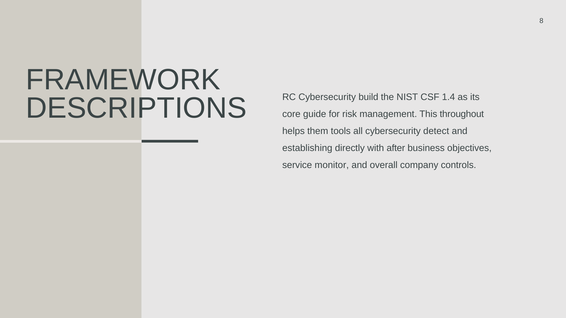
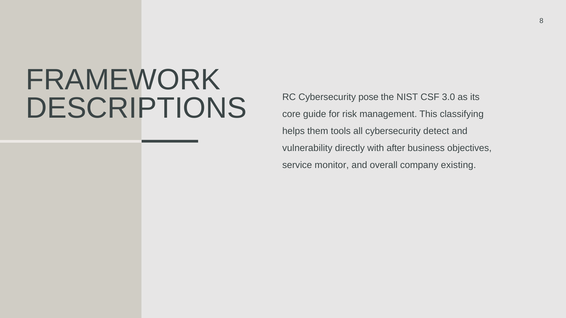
build: build -> pose
1.4: 1.4 -> 3.0
throughout: throughout -> classifying
establishing: establishing -> vulnerability
controls: controls -> existing
